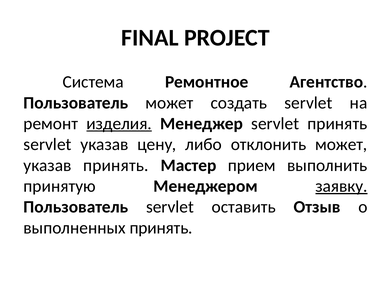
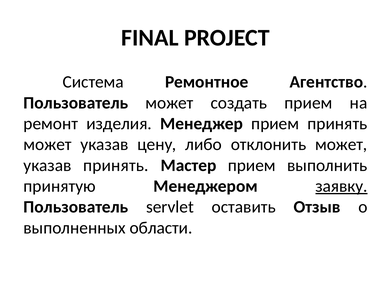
создать servlet: servlet -> прием
изделия underline: present -> none
Менеджер servlet: servlet -> прием
servlet at (47, 145): servlet -> может
выполненных принять: принять -> области
